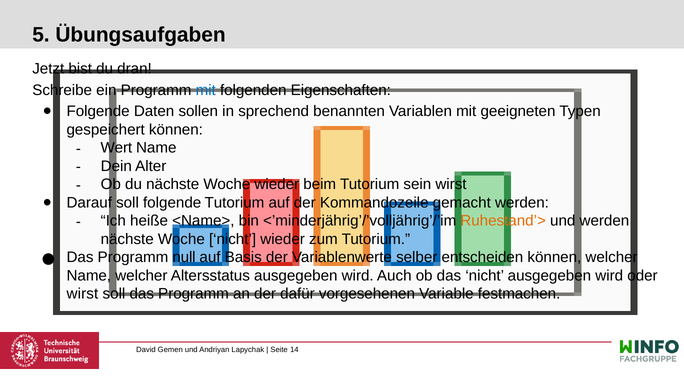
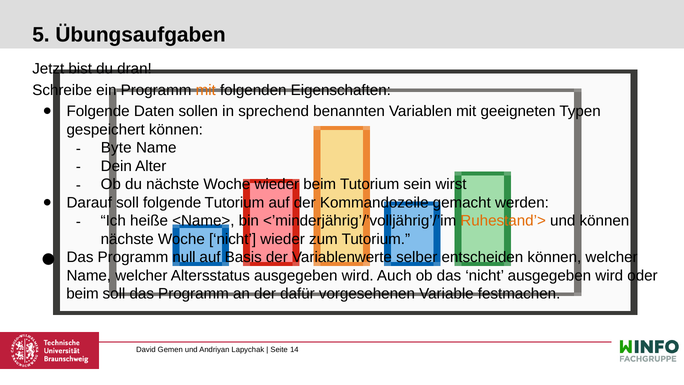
mit at (206, 90) colour: blue -> orange
Wert: Wert -> Byte
und werden: werden -> können
wirst at (82, 294): wirst -> beim
